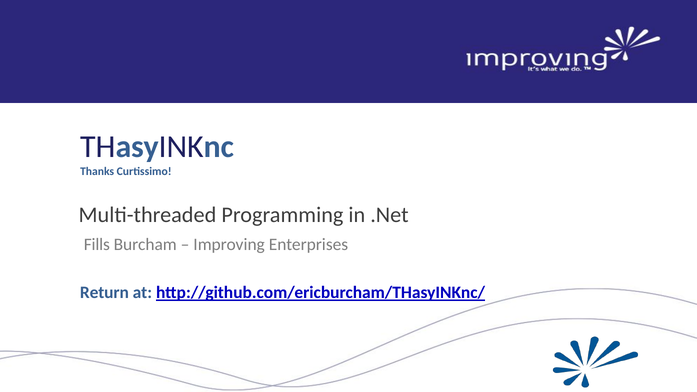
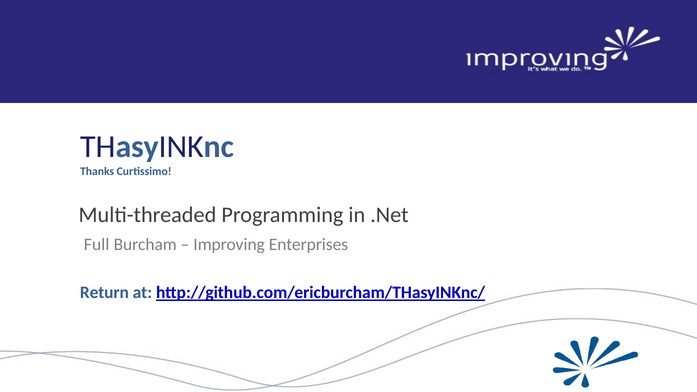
Fills: Fills -> Full
